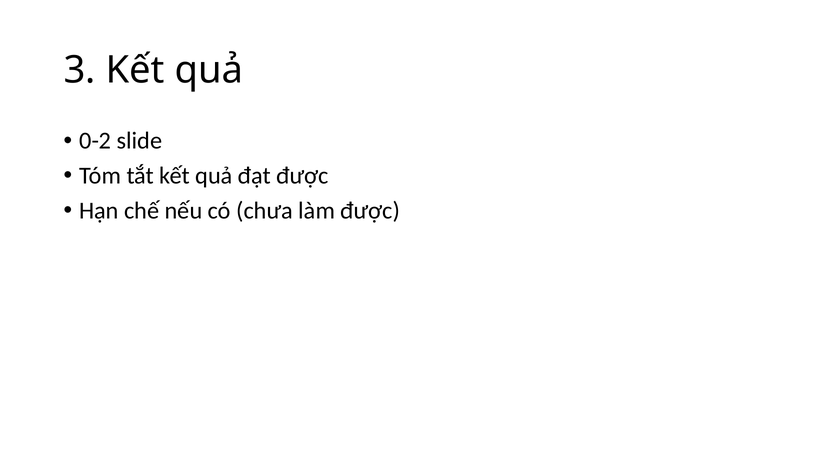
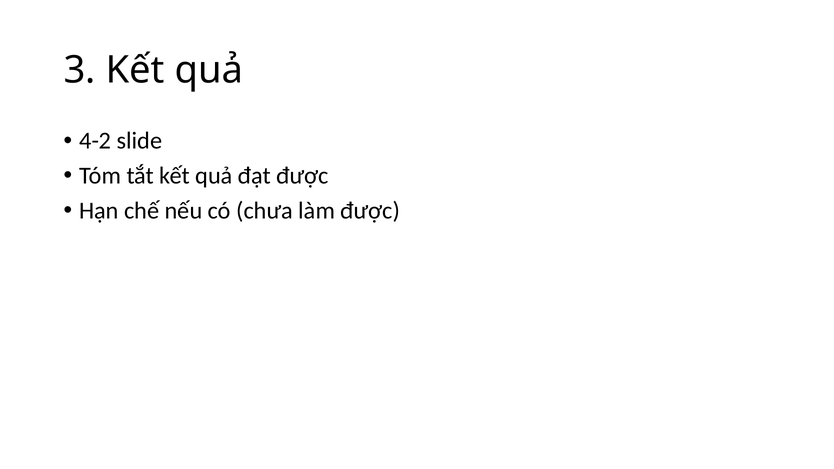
0-2: 0-2 -> 4-2
